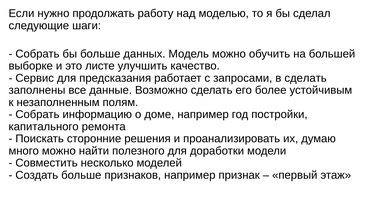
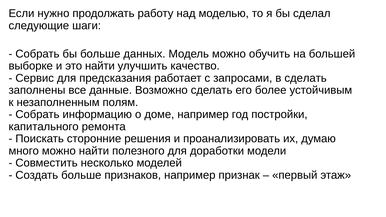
это листе: листе -> найти
